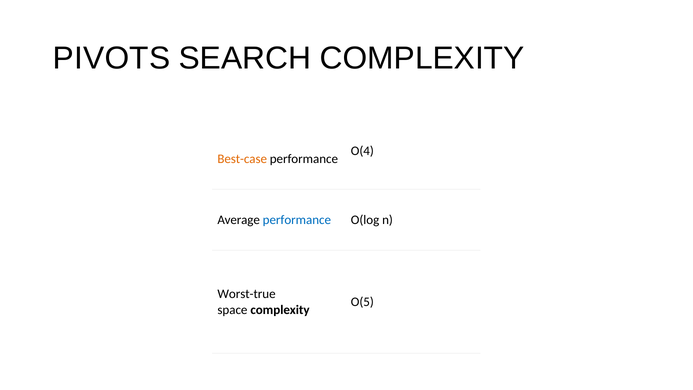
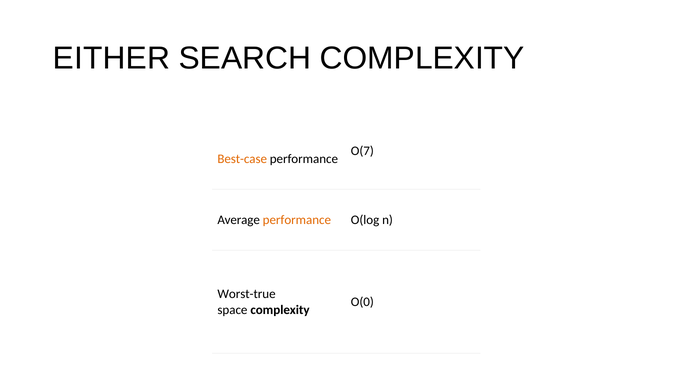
PIVOTS: PIVOTS -> EITHER
O(4: O(4 -> O(7
performance at (297, 220) colour: blue -> orange
O(5: O(5 -> O(0
